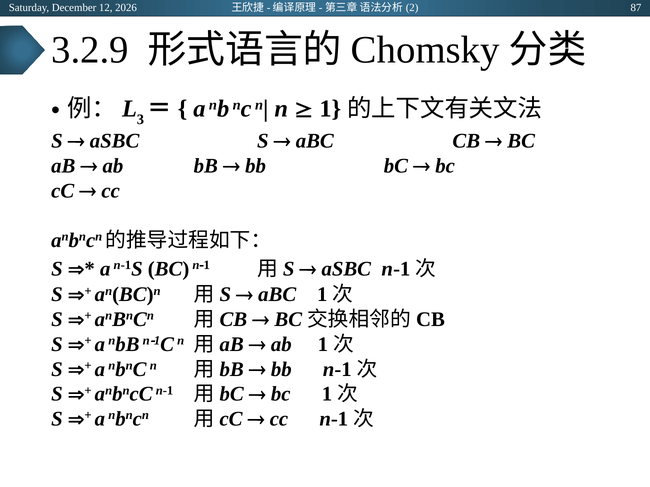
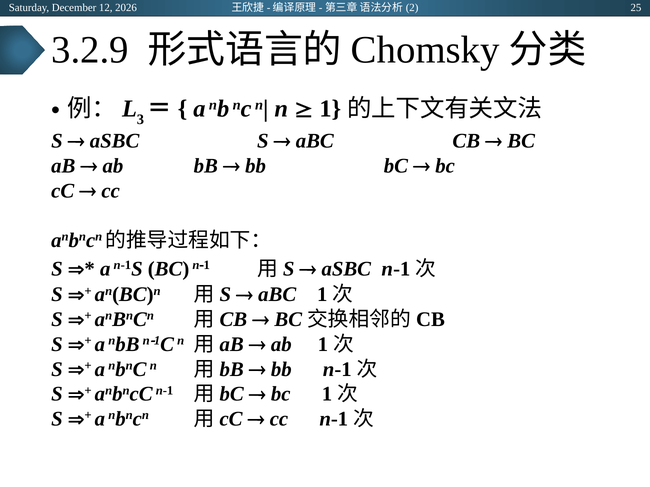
87: 87 -> 25
